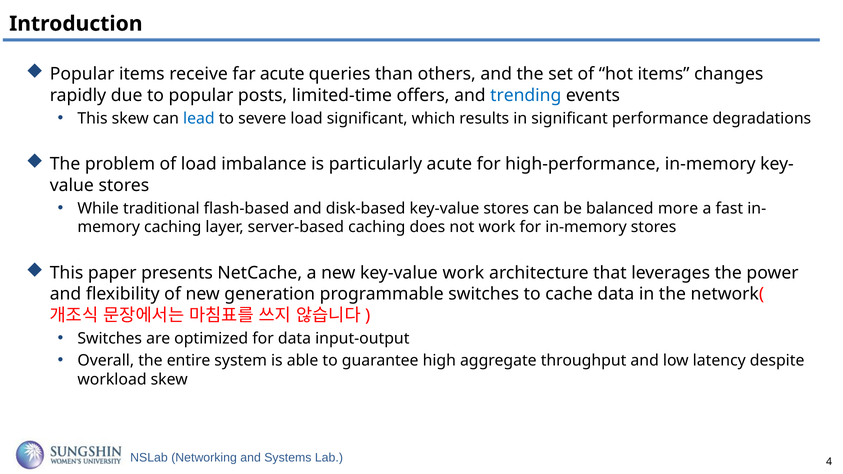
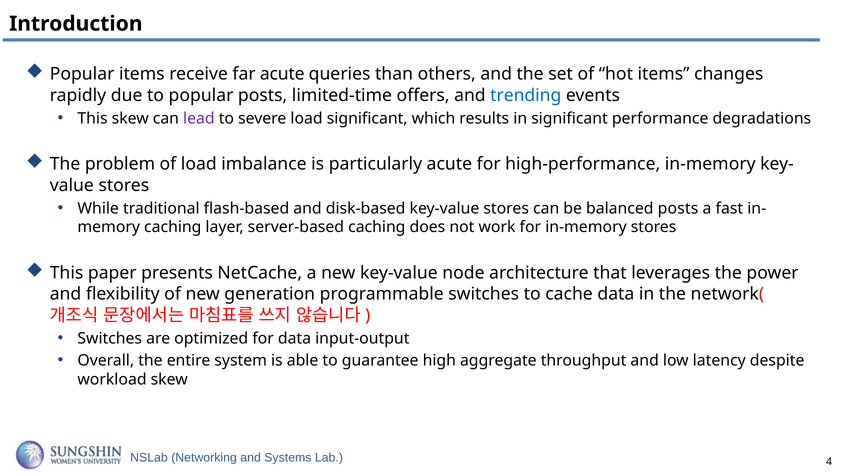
lead colour: blue -> purple
balanced more: more -> posts
key-value work: work -> node
